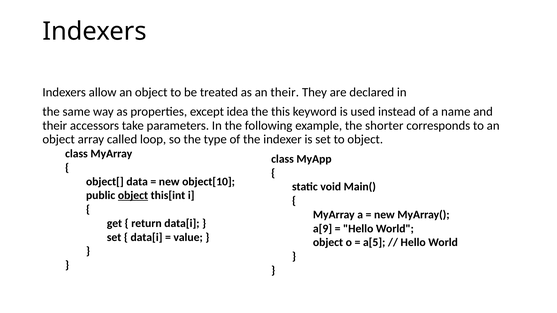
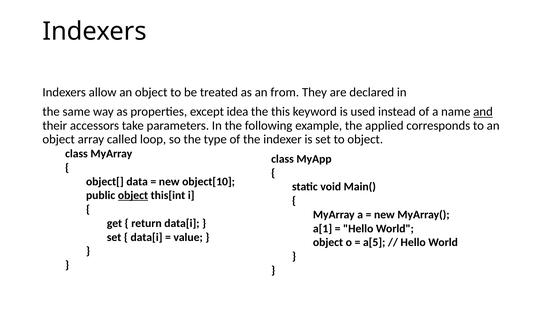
an their: their -> from
and underline: none -> present
shorter: shorter -> applied
a[9: a[9 -> a[1
